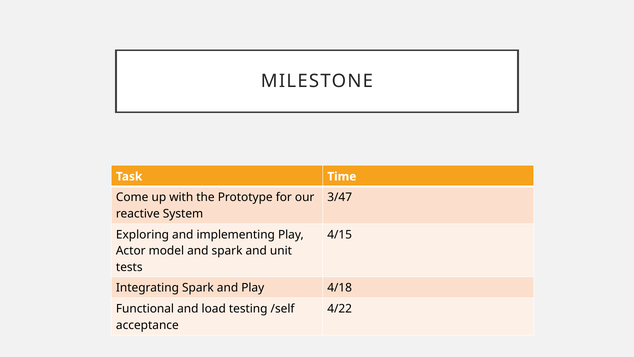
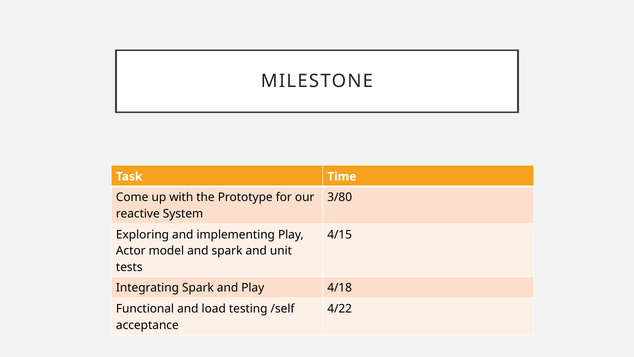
3/47: 3/47 -> 3/80
